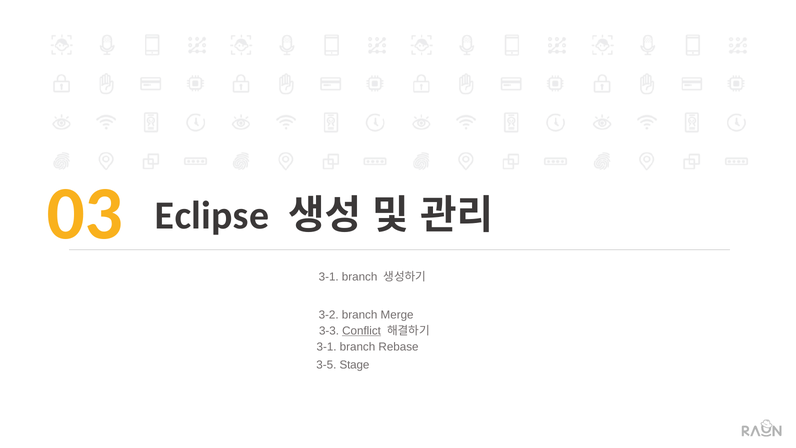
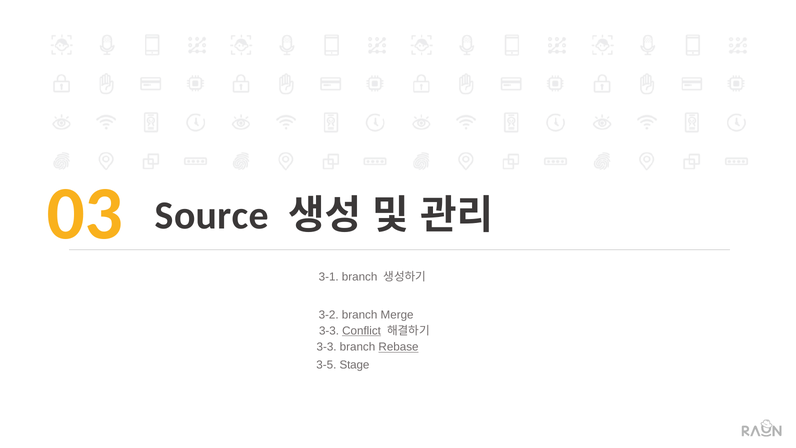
Eclipse: Eclipse -> Source
3-1 at (327, 347): 3-1 -> 3-3
Rebase underline: none -> present
